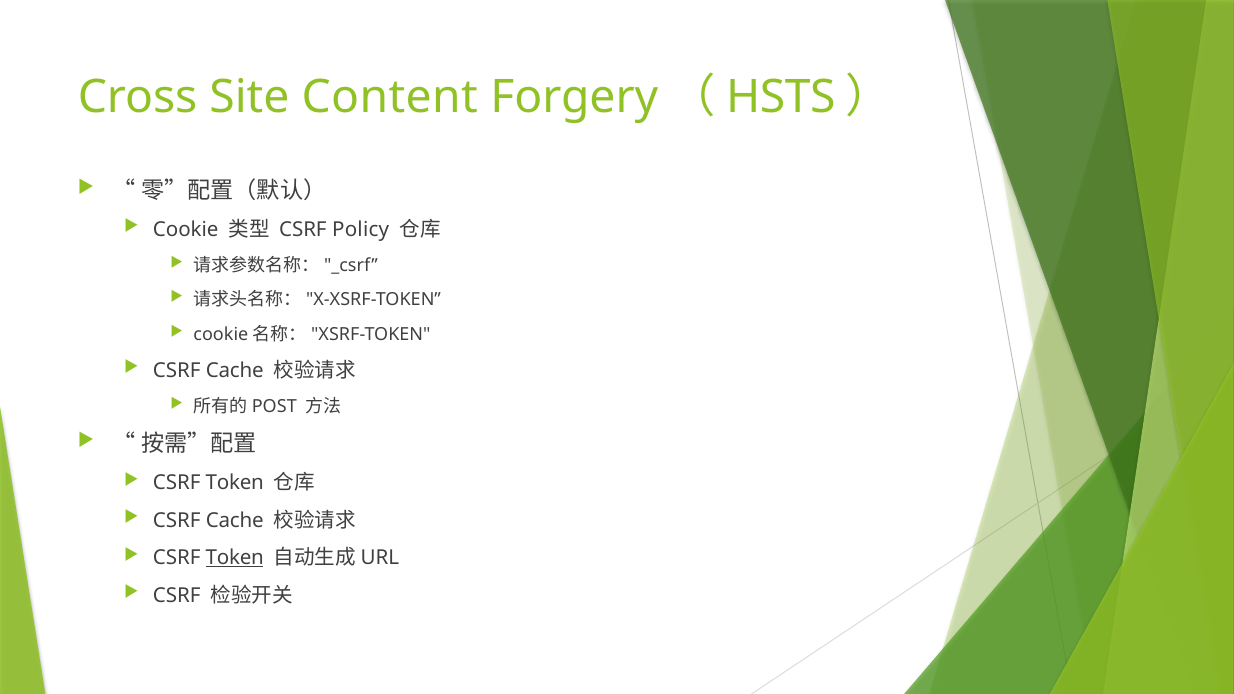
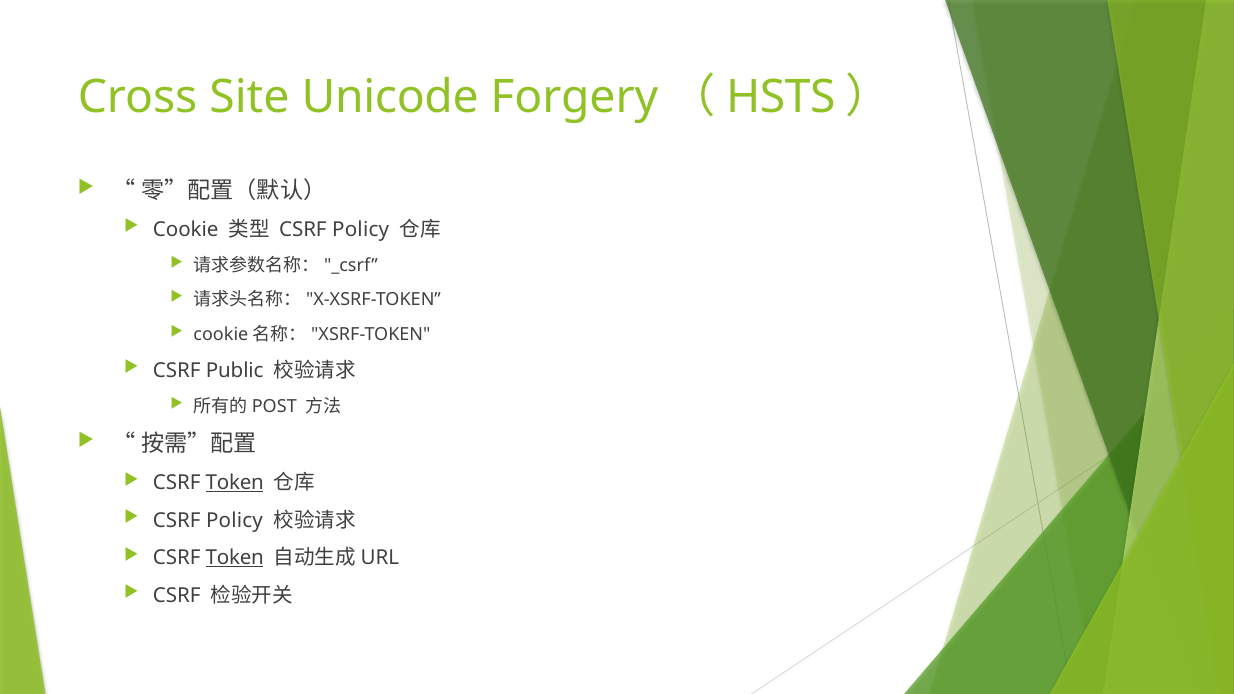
Content: Content -> Unicode
Cache at (235, 370): Cache -> Public
Token at (235, 483) underline: none -> present
Cache at (235, 521): Cache -> Policy
